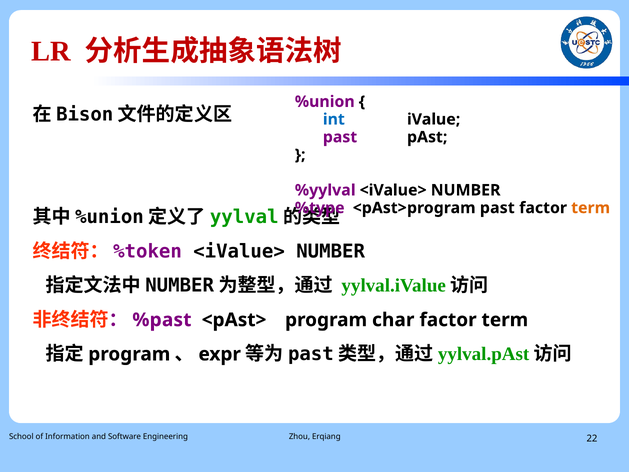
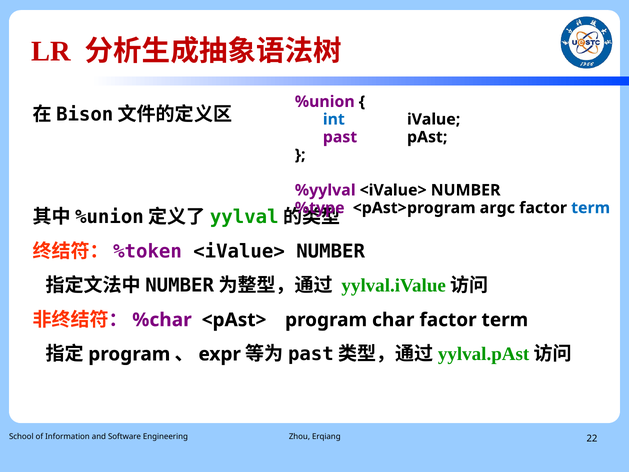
past at (497, 208): past -> argc
term at (591, 208) colour: orange -> blue
%past: %past -> %char
